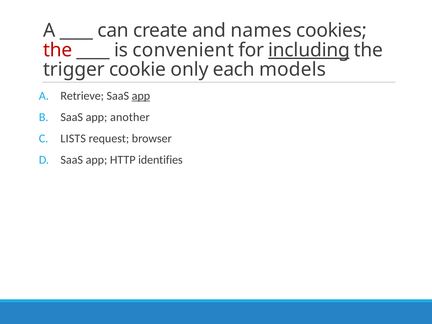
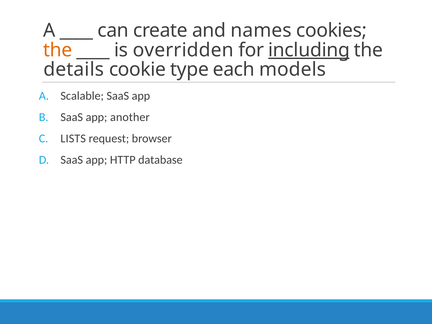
the at (58, 50) colour: red -> orange
convenient: convenient -> overridden
trigger: trigger -> details
only: only -> type
Retrieve: Retrieve -> Scalable
app at (141, 96) underline: present -> none
identifies: identifies -> database
